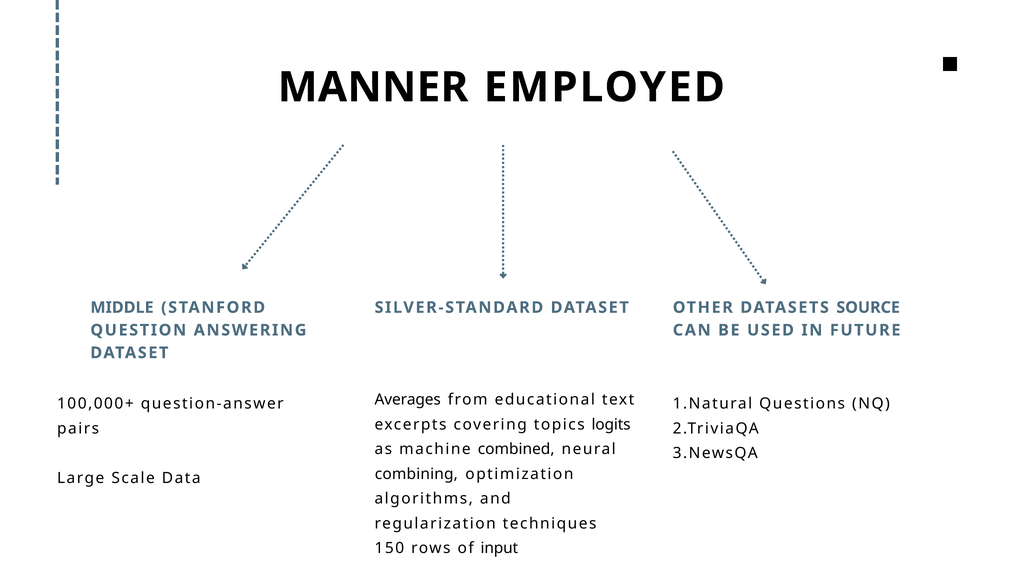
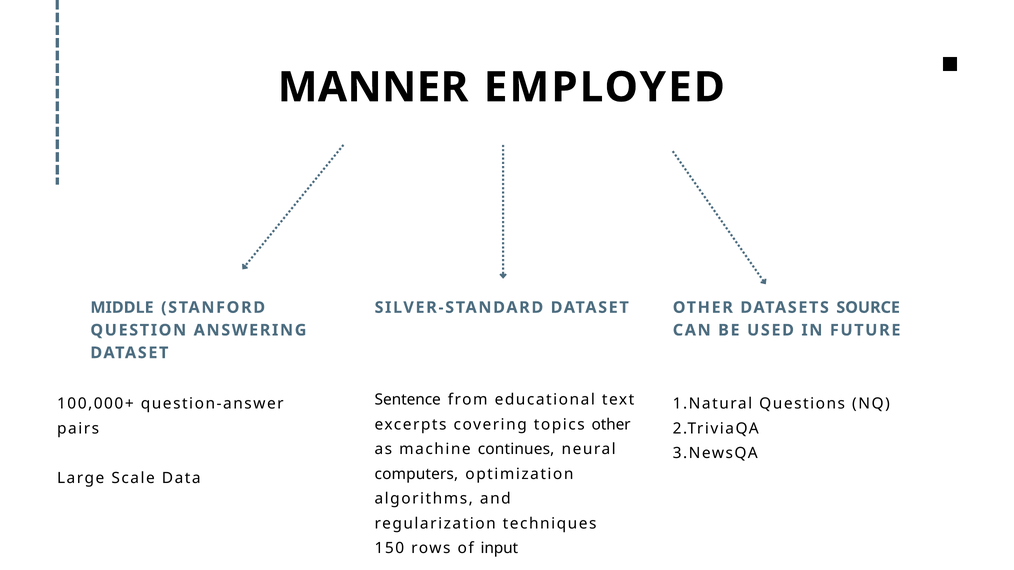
Averages: Averages -> Sentence
topics logits: logits -> other
combined: combined -> continues
combining: combining -> computers
